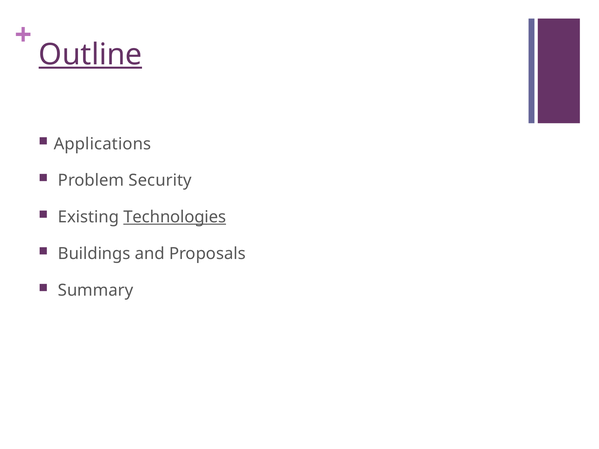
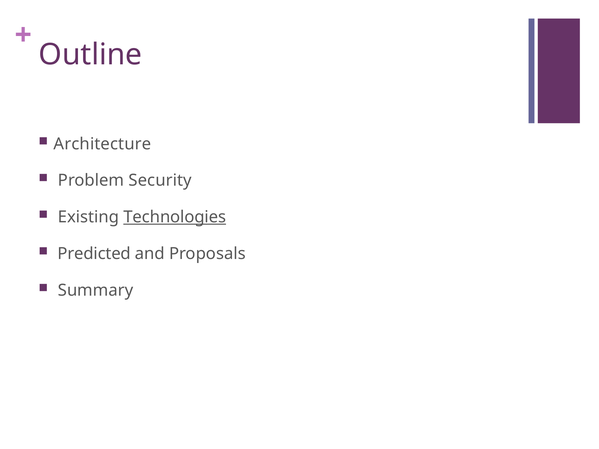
Outline underline: present -> none
Applications: Applications -> Architecture
Buildings: Buildings -> Predicted
